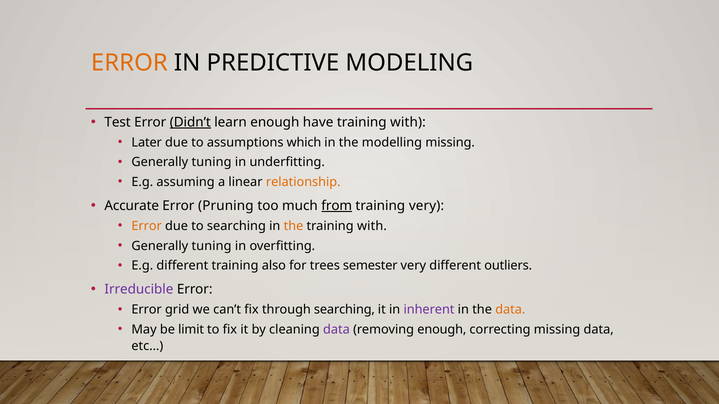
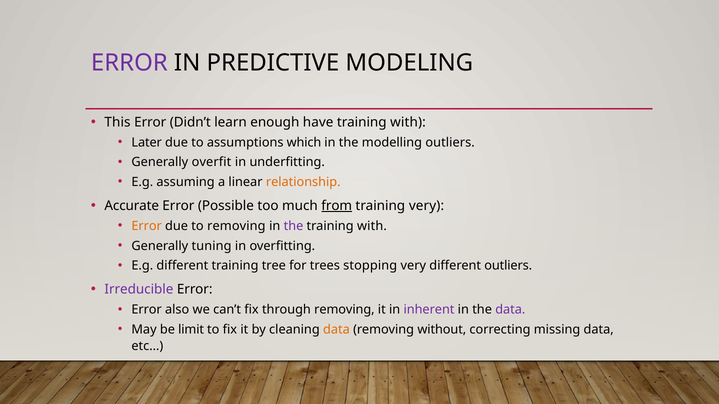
ERROR at (129, 63) colour: orange -> purple
Test: Test -> This
Didn’t underline: present -> none
modelling missing: missing -> outliers
tuning at (212, 162): tuning -> overfit
Pruning: Pruning -> Possible
to searching: searching -> removing
the at (293, 226) colour: orange -> purple
also: also -> tree
semester: semester -> stopping
grid: grid -> also
through searching: searching -> removing
data at (510, 310) colour: orange -> purple
data at (336, 330) colour: purple -> orange
removing enough: enough -> without
